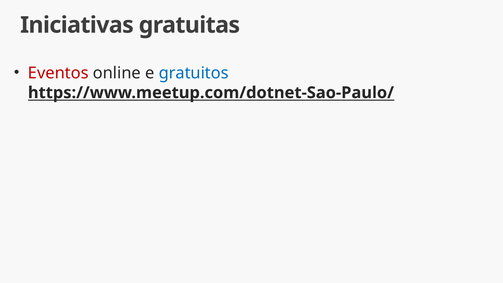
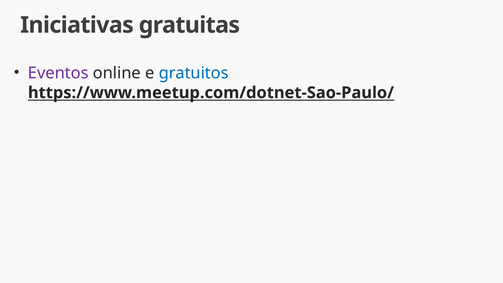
Eventos colour: red -> purple
